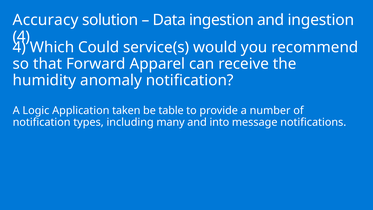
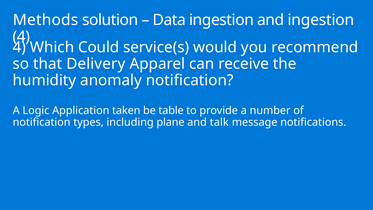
Accuracy: Accuracy -> Methods
Forward: Forward -> Delivery
many: many -> plane
into: into -> talk
